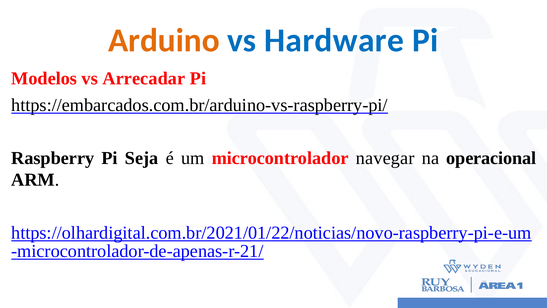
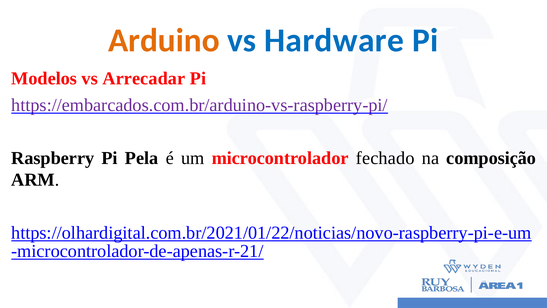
https://embarcados.com.br/arduino-vs-raspberry-pi/ colour: black -> purple
Seja: Seja -> Pela
navegar: navegar -> fechado
operacional: operacional -> composição
